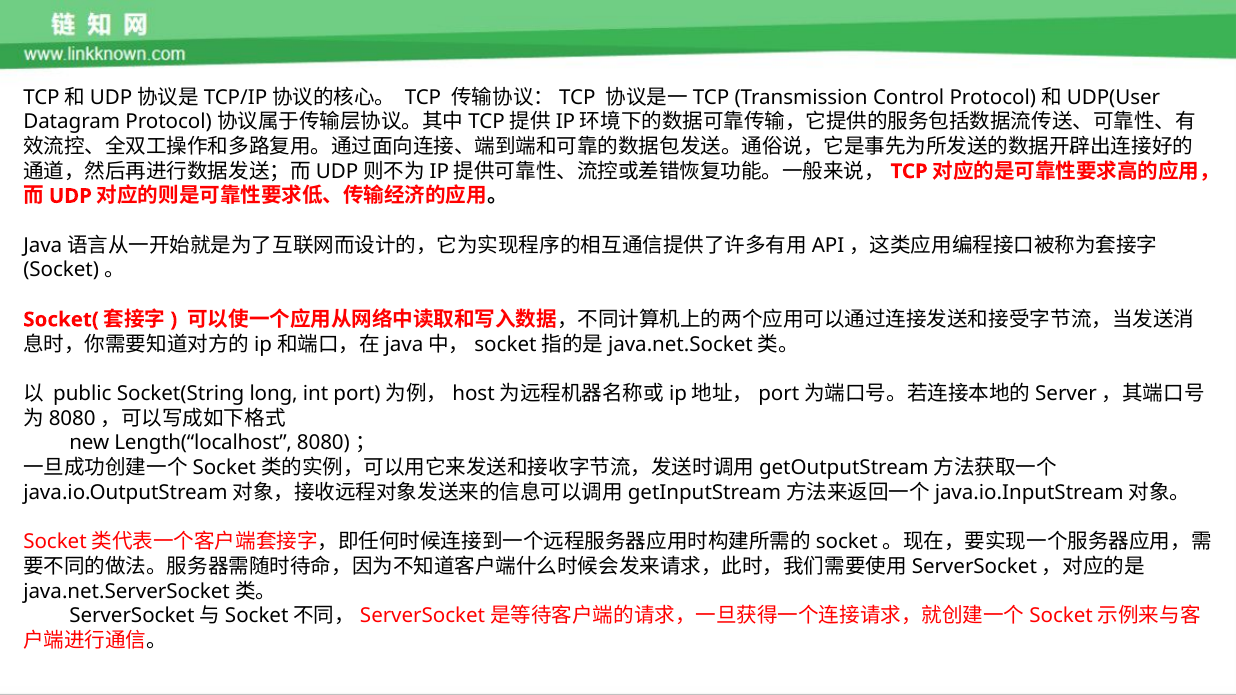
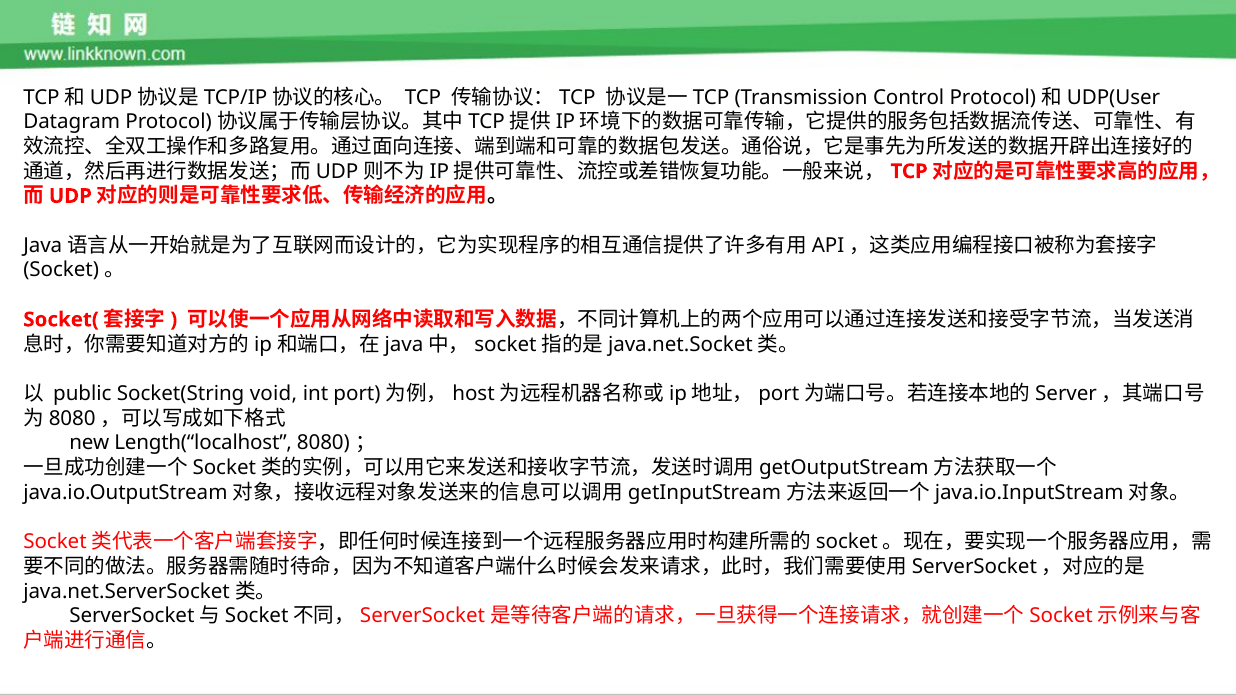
long: long -> void
